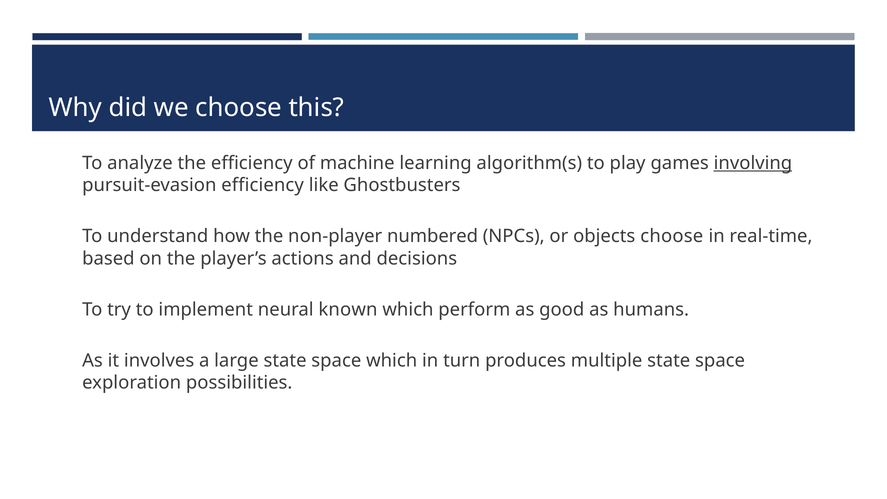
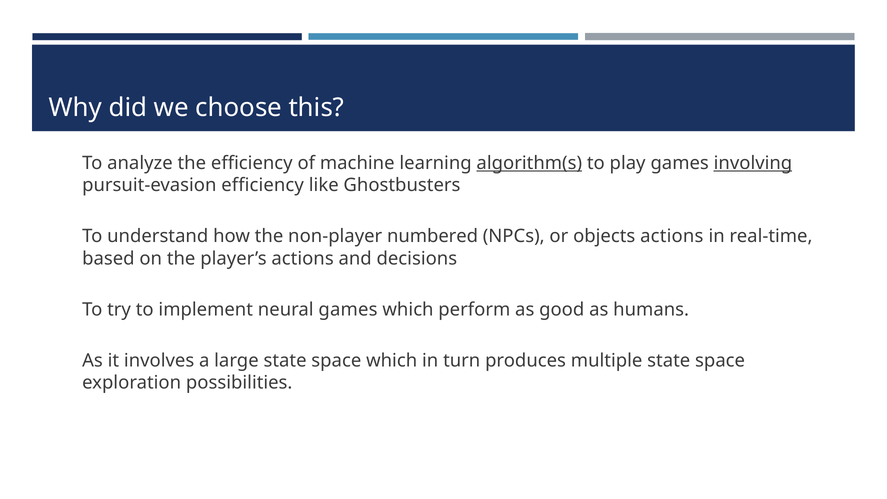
algorithm(s underline: none -> present
objects choose: choose -> actions
neural known: known -> games
